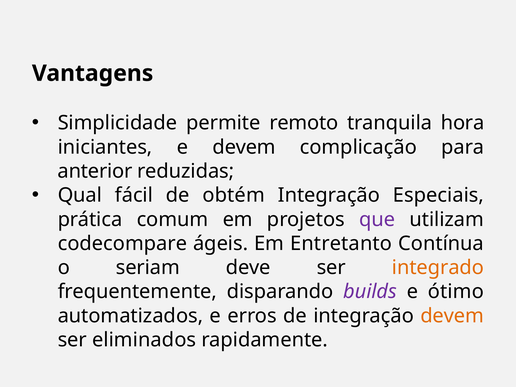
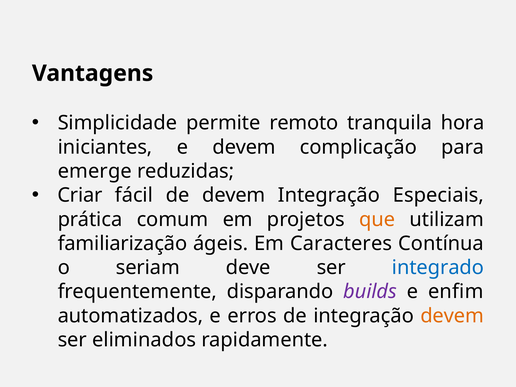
anterior: anterior -> emerge
Qual: Qual -> Criar
de obtém: obtém -> devem
que colour: purple -> orange
codecompare: codecompare -> familiarização
Entretanto: Entretanto -> Caracteres
integrado colour: orange -> blue
ótimo: ótimo -> enfim
